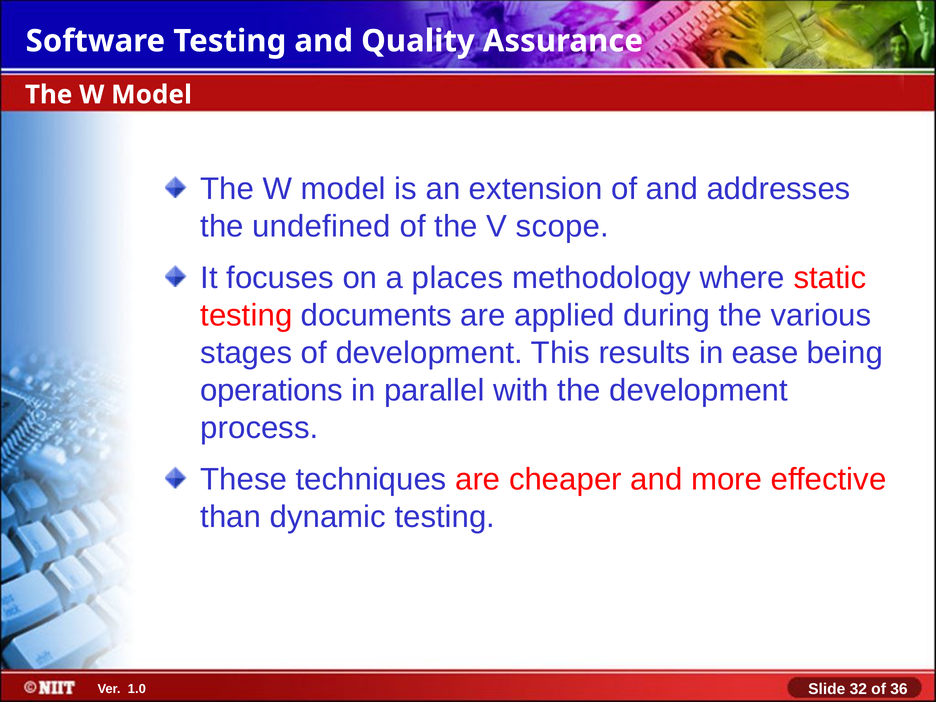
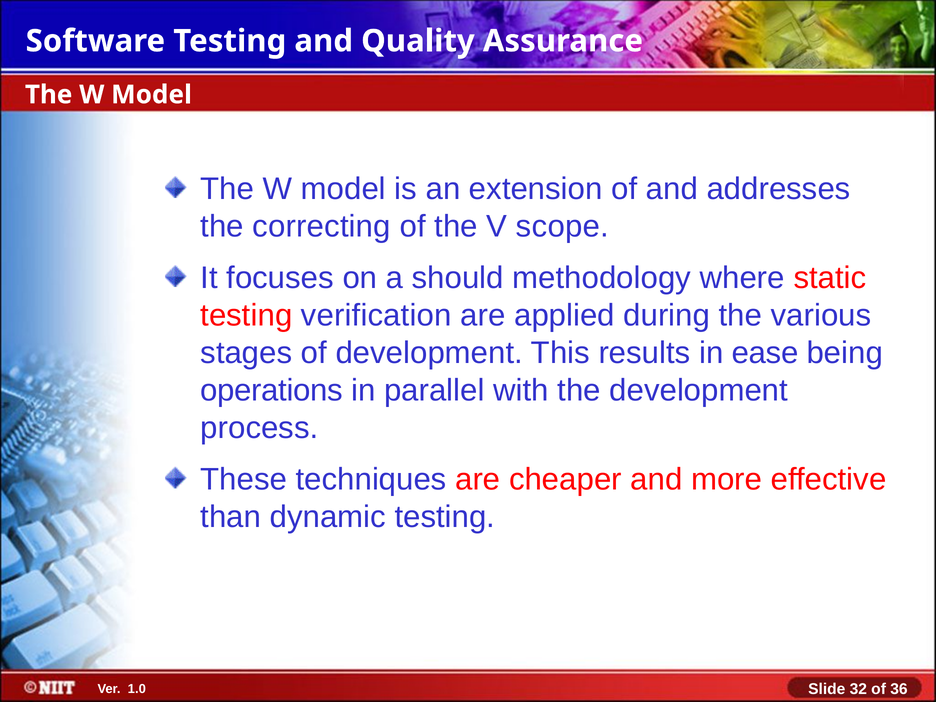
undefined: undefined -> correcting
places: places -> should
documents: documents -> verification
